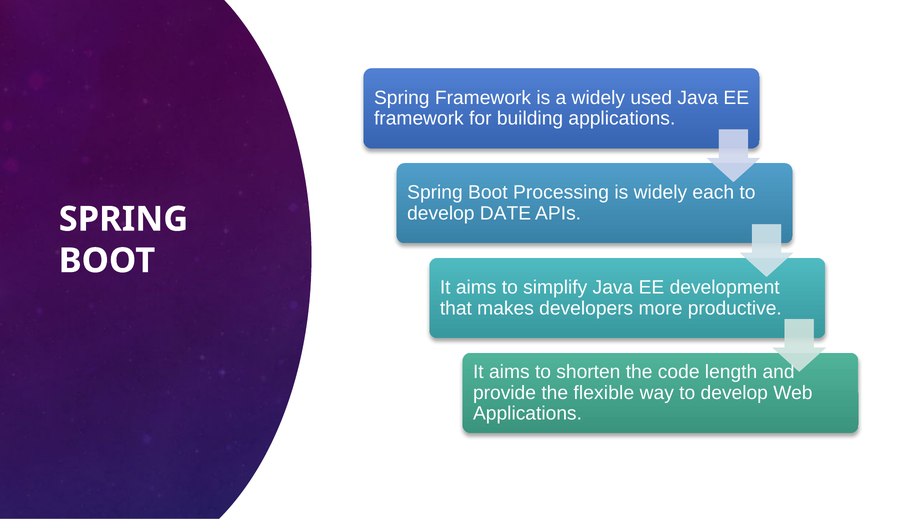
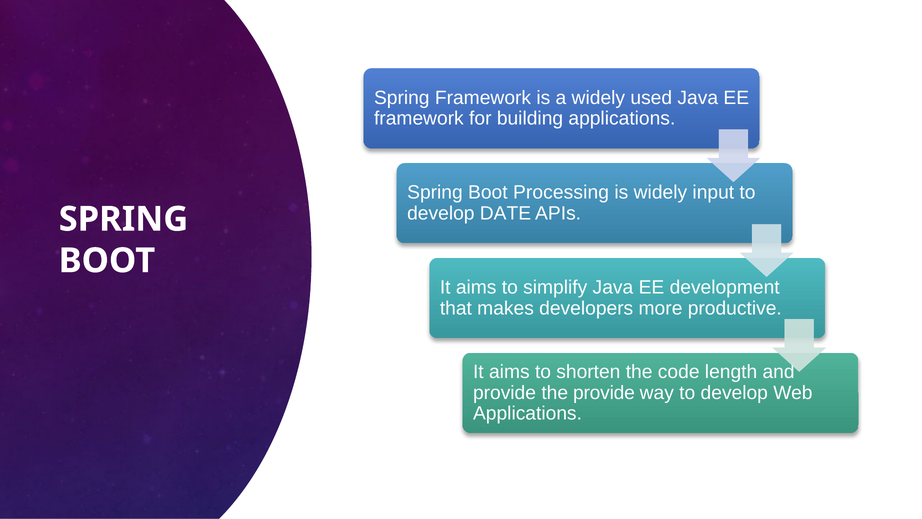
each: each -> input
the flexible: flexible -> provide
